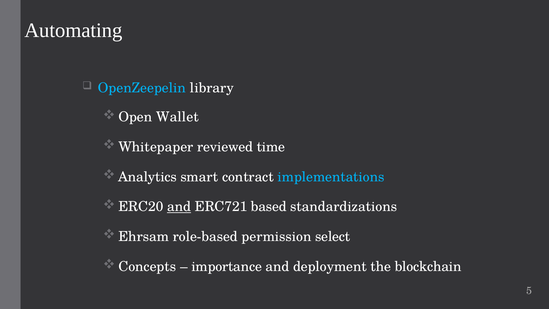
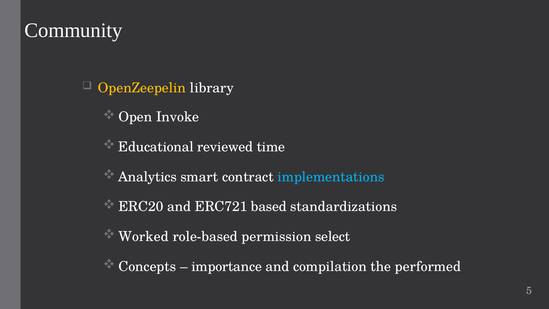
Automating: Automating -> Community
OpenZeepelin colour: light blue -> yellow
Wallet: Wallet -> Invoke
Whitepaper: Whitepaper -> Educational
and at (179, 207) underline: present -> none
Ehrsam: Ehrsam -> Worked
deployment: deployment -> compilation
blockchain: blockchain -> performed
